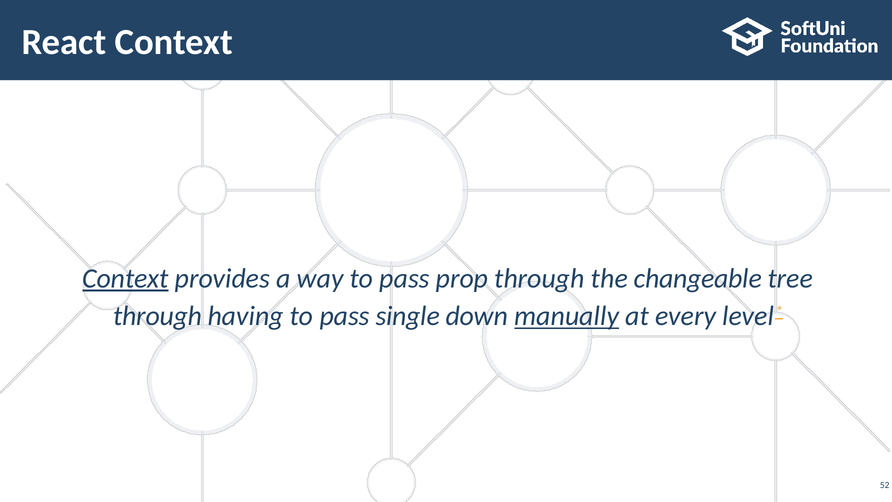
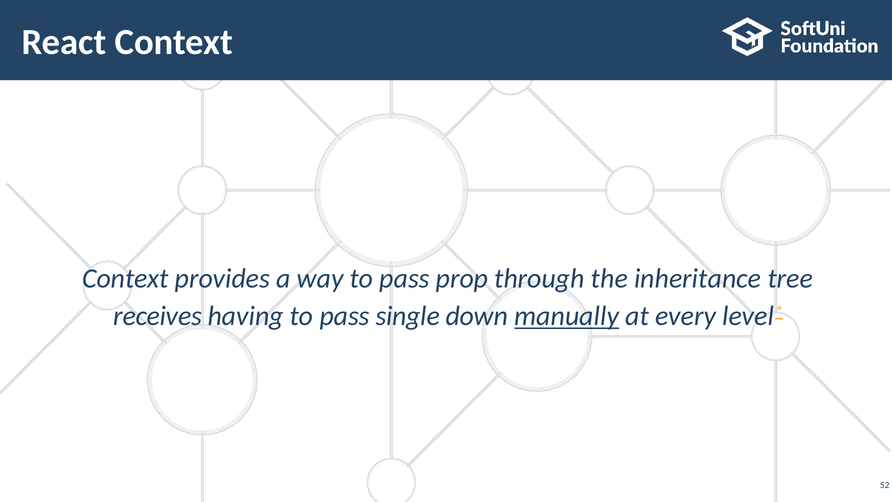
Context at (126, 278) underline: present -> none
changeable: changeable -> inheritance
through at (158, 316): through -> receives
